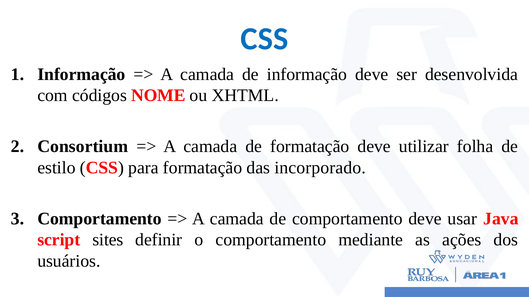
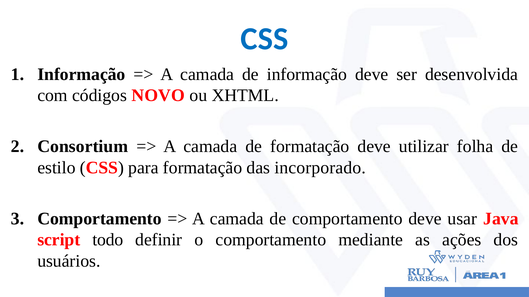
NOME: NOME -> NOVO
sites: sites -> todo
